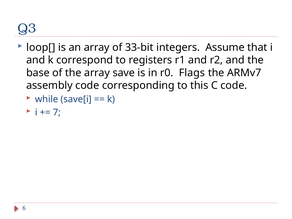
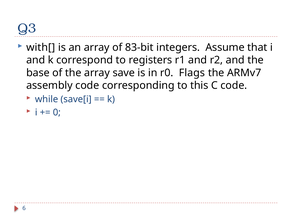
loop[: loop[ -> with[
33-bit: 33-bit -> 83-bit
7: 7 -> 0
